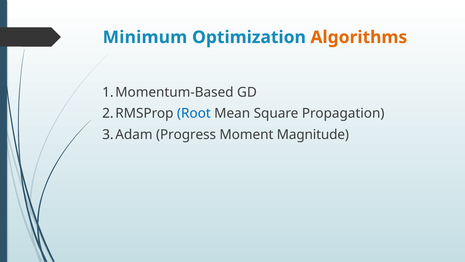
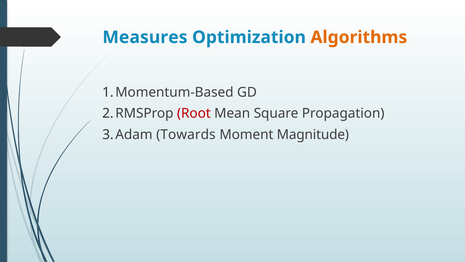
Minimum: Minimum -> Measures
Root colour: blue -> red
Progress: Progress -> Towards
